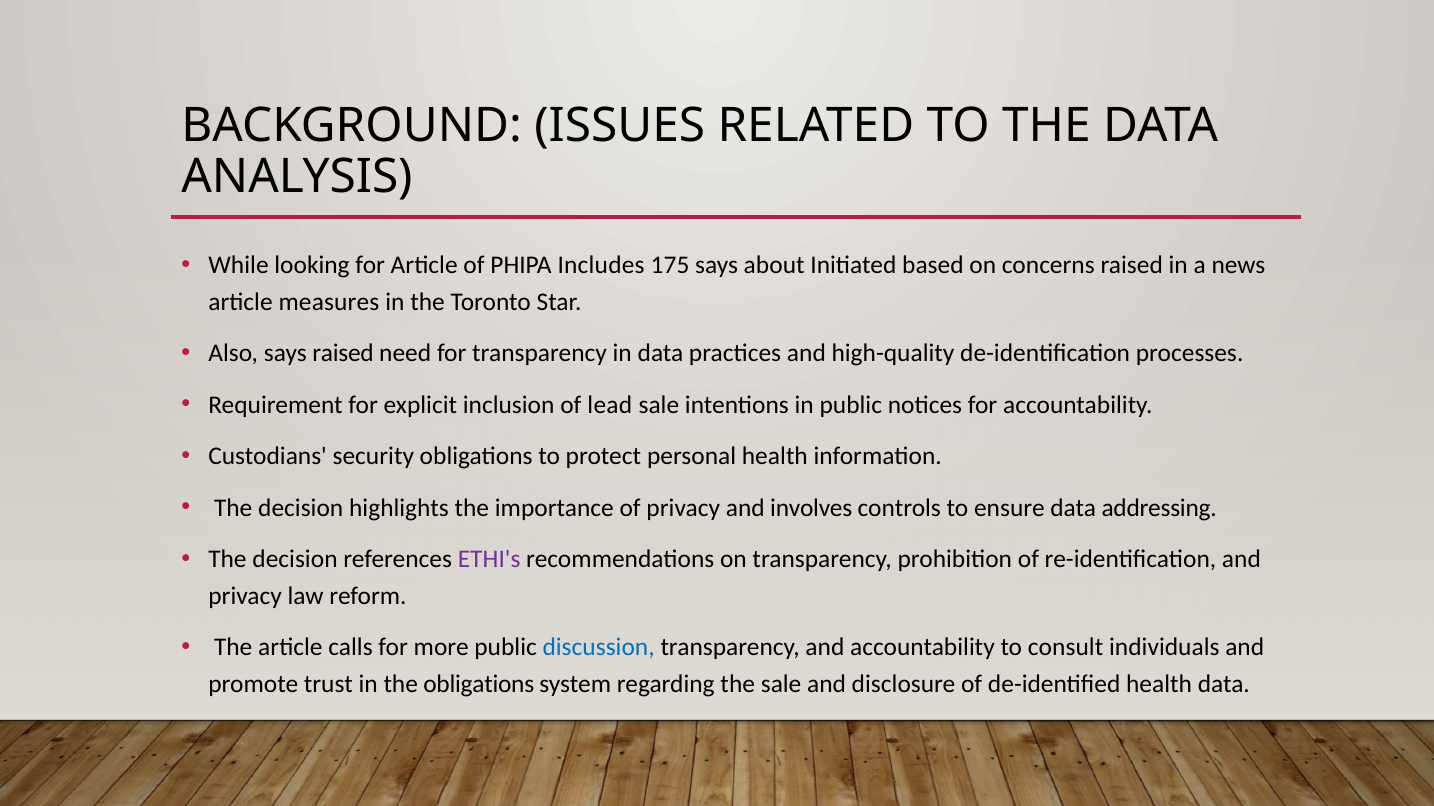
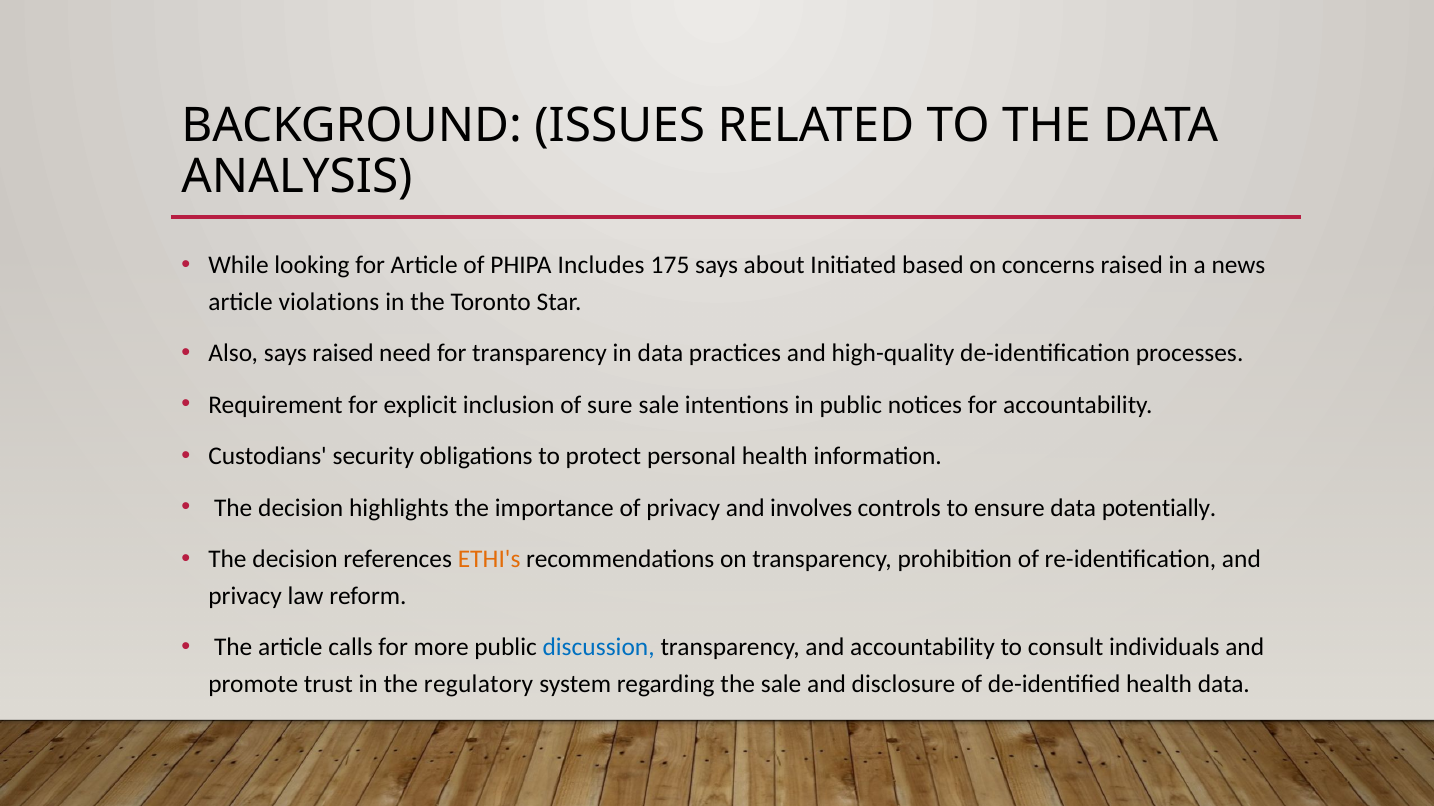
measures: measures -> violations
lead: lead -> sure
addressing: addressing -> potentially
ETHI's colour: purple -> orange
the obligations: obligations -> regulatory
